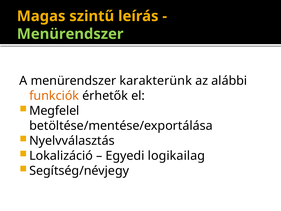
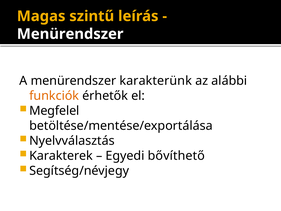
Menürendszer at (70, 34) colour: light green -> white
Lokalizáció: Lokalizáció -> Karakterek
logikailag: logikailag -> bővíthető
